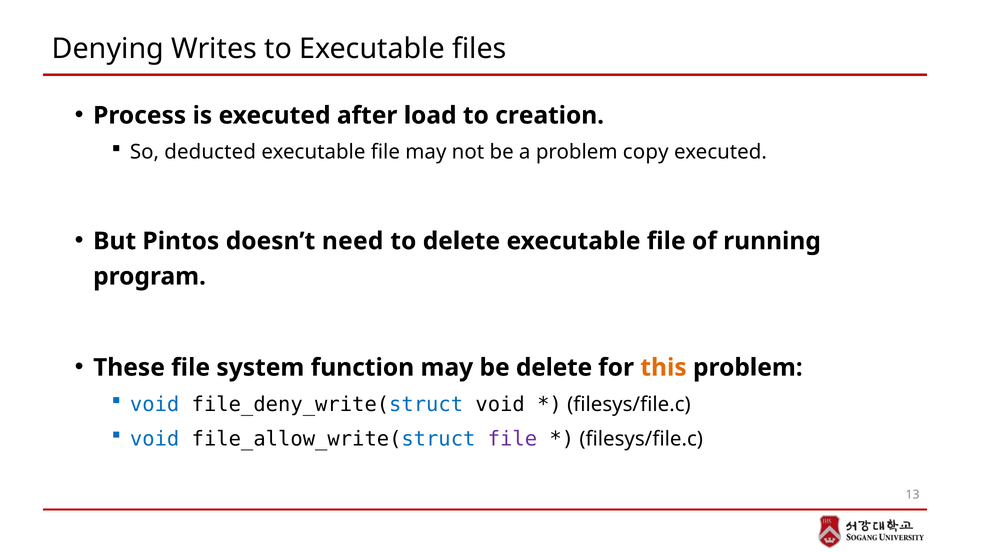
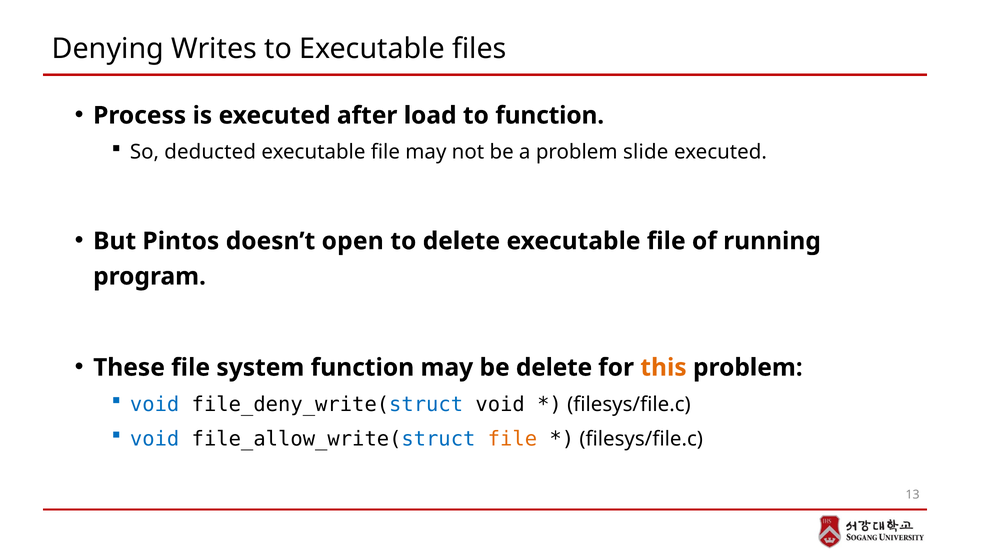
to creation: creation -> function
copy: copy -> slide
need: need -> open
file at (512, 439) colour: purple -> orange
